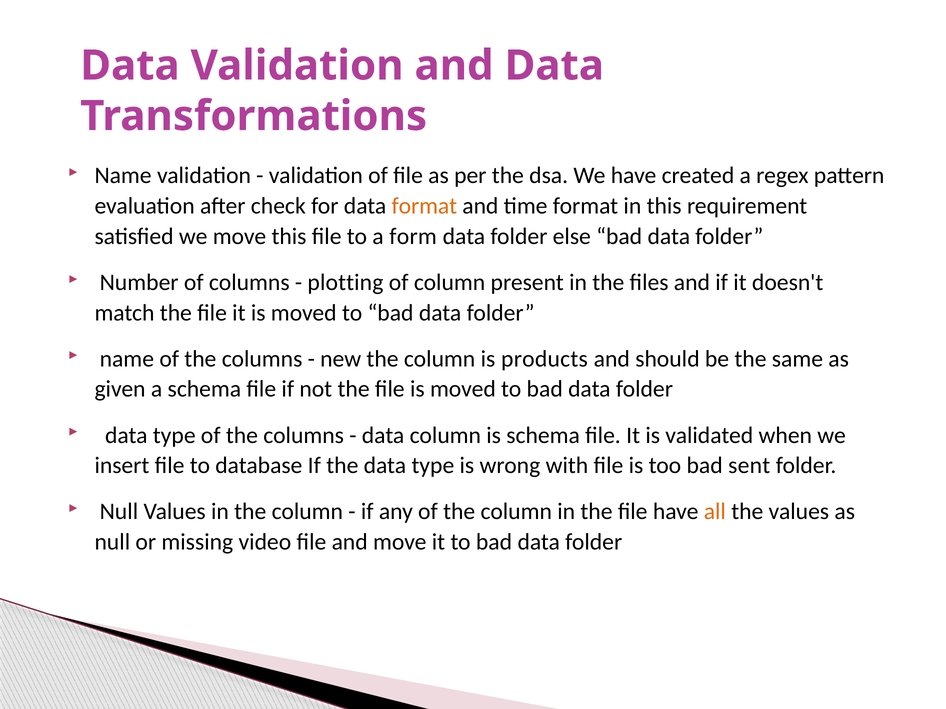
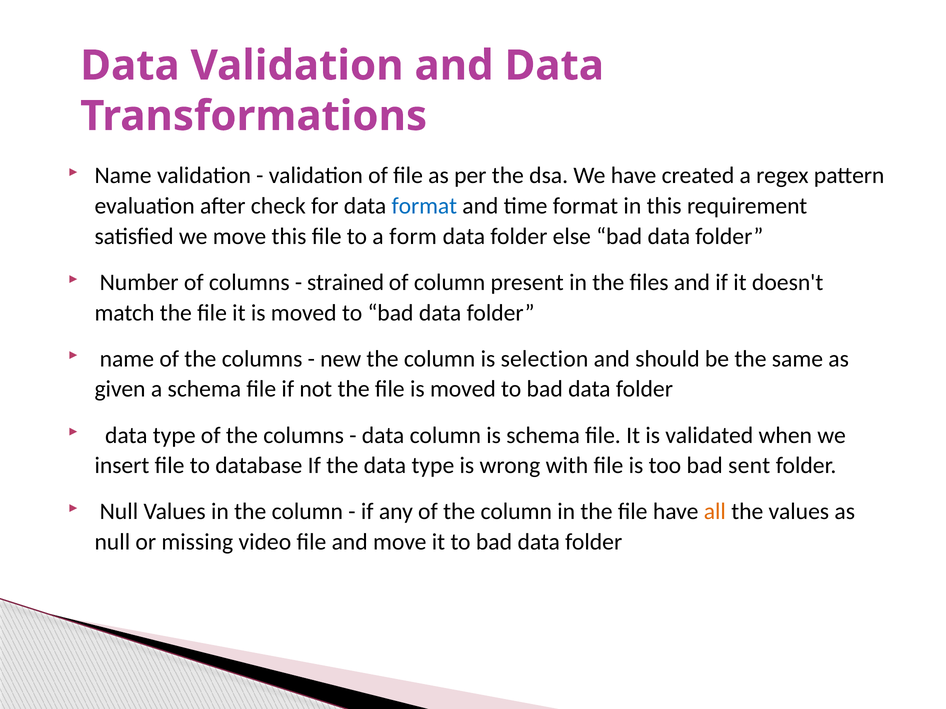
format at (424, 206) colour: orange -> blue
plotting: plotting -> strained
products: products -> selection
